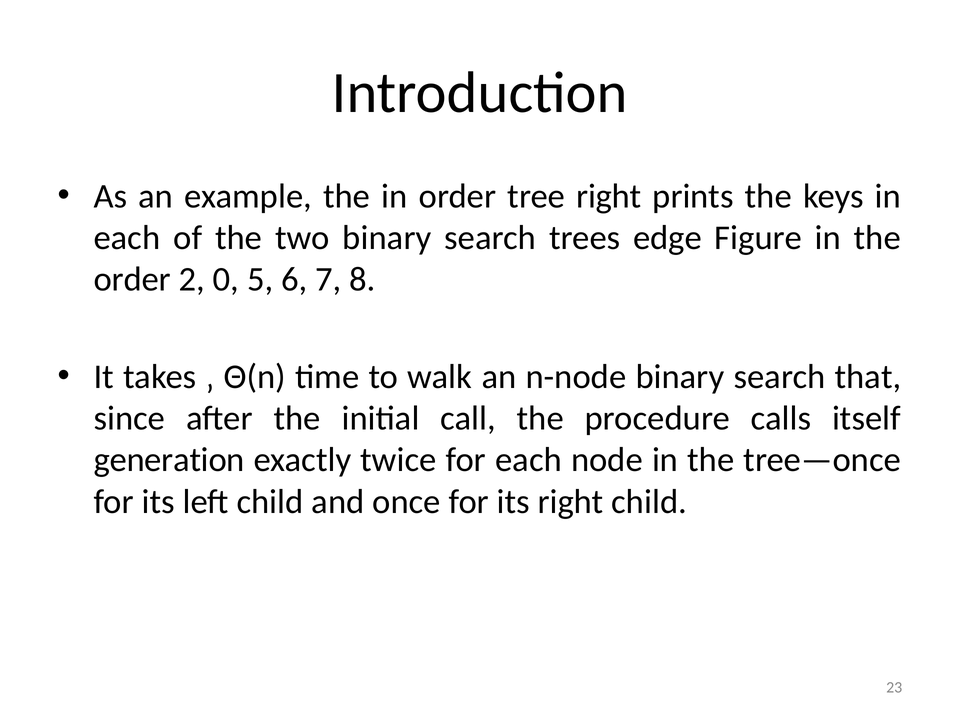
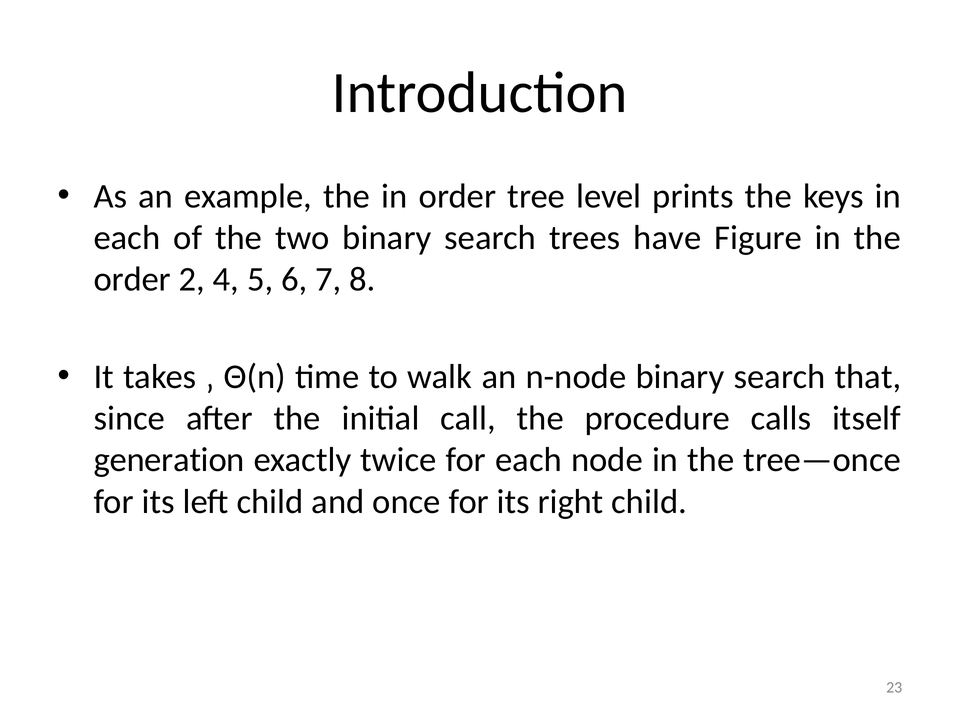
tree right: right -> level
edge: edge -> have
0: 0 -> 4
